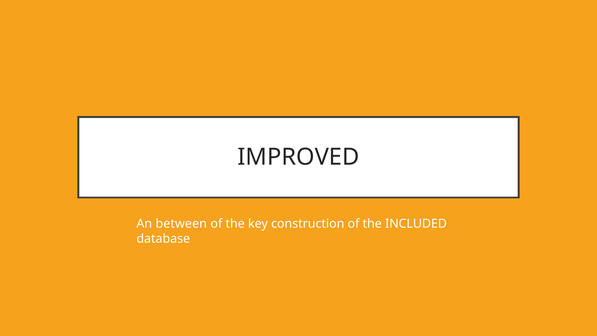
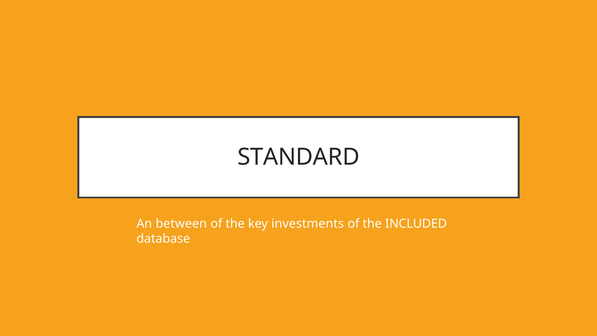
IMPROVED: IMPROVED -> STANDARD
construction: construction -> investments
